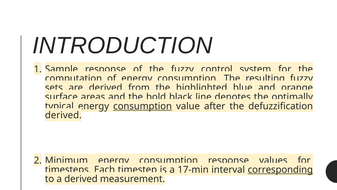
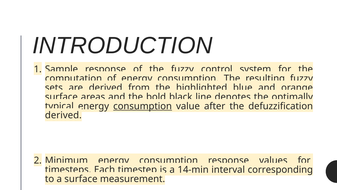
17-min: 17-min -> 14-min
corresponding underline: present -> none
a derived: derived -> surface
